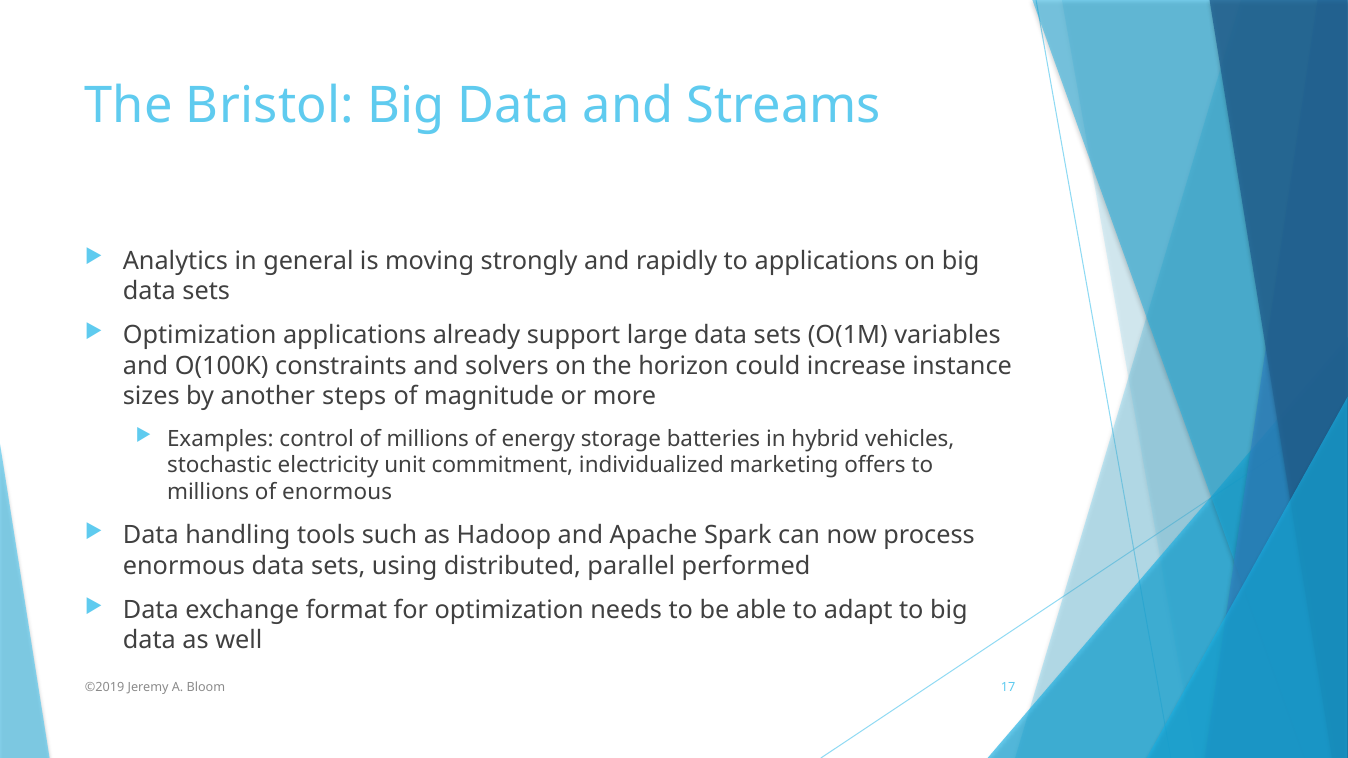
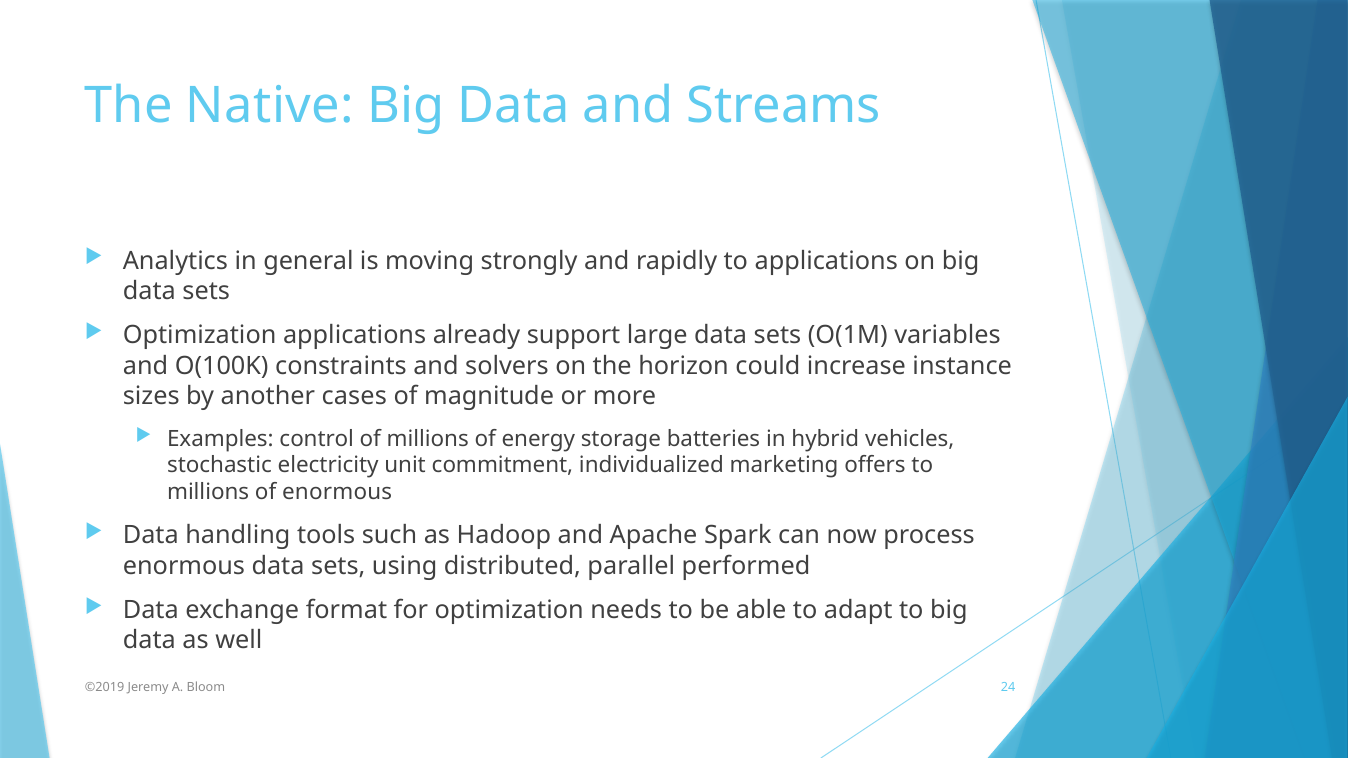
Bristol: Bristol -> Native
steps: steps -> cases
17: 17 -> 24
